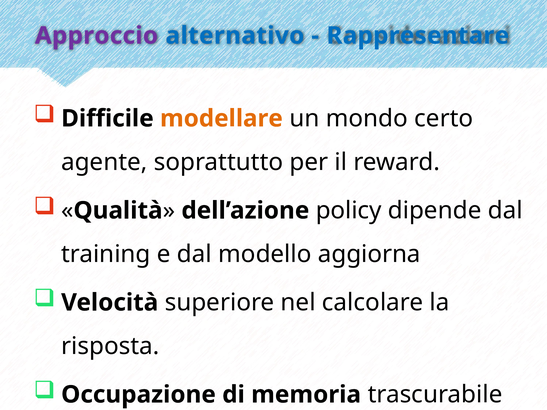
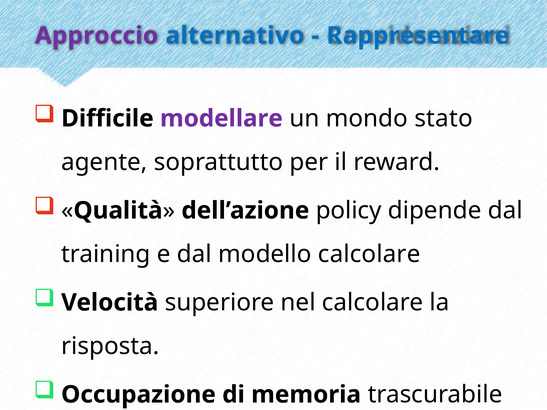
modellare colour: orange -> purple
certo: certo -> stato
modello aggiorna: aggiorna -> calcolare
